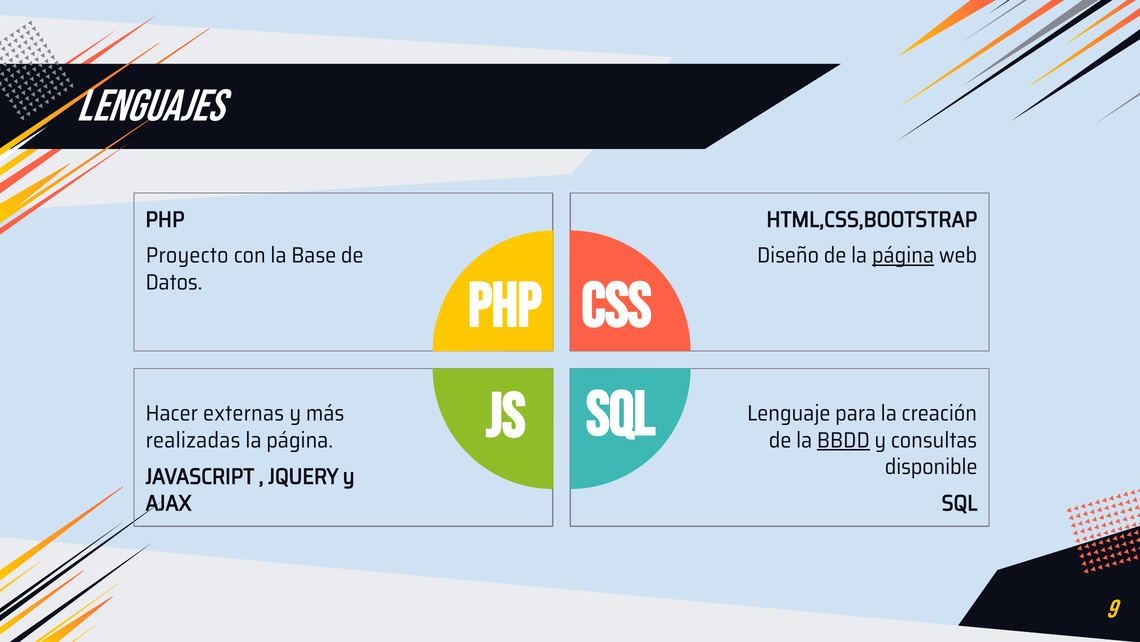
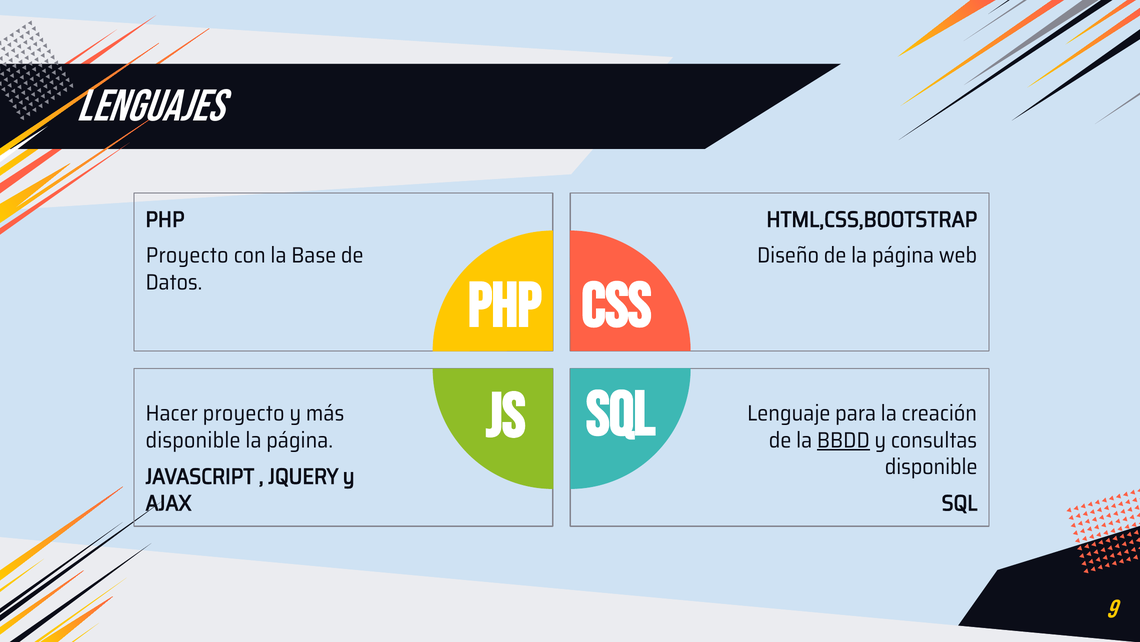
página at (903, 255) underline: present -> none
Hacer externas: externas -> proyecto
realizadas at (193, 440): realizadas -> disponible
